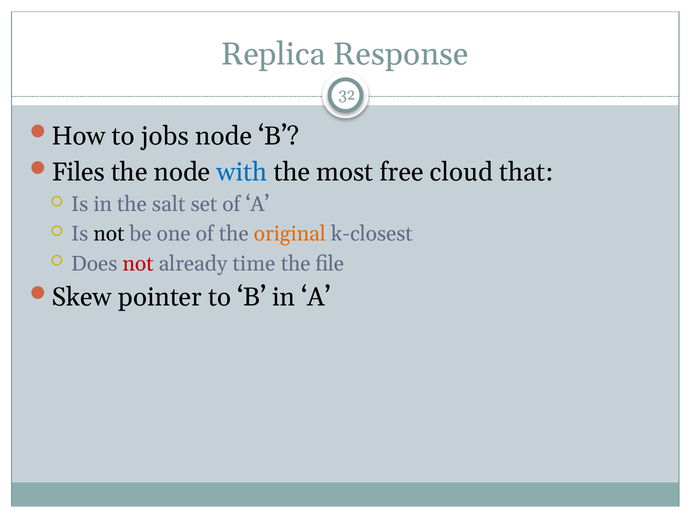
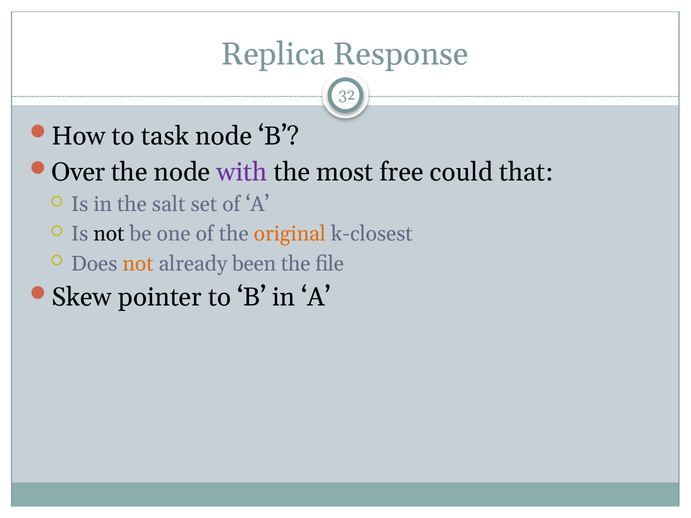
jobs: jobs -> task
Files: Files -> Over
with colour: blue -> purple
cloud: cloud -> could
not at (138, 264) colour: red -> orange
time: time -> been
